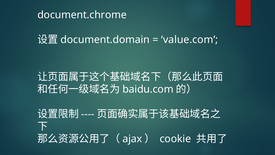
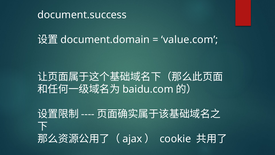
document.chrome: document.chrome -> document.success
